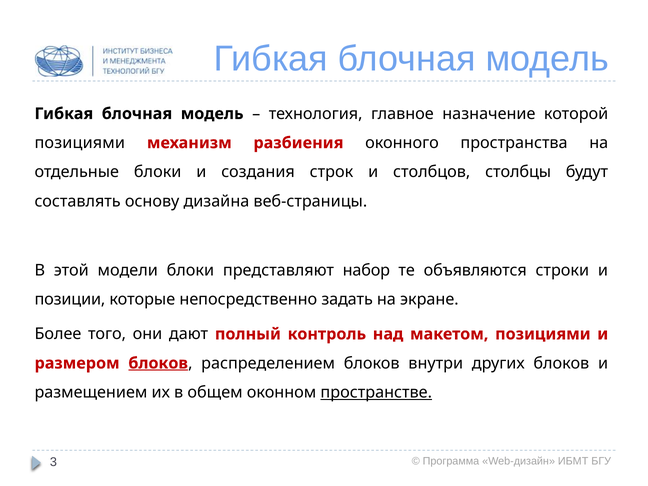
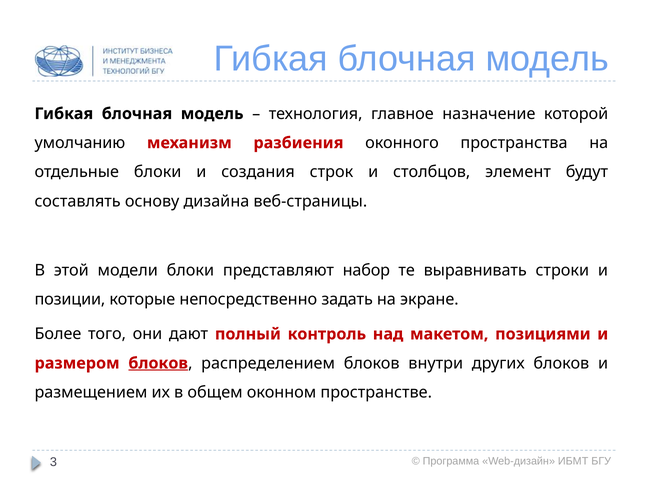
позициями at (80, 143): позициями -> умолчанию
столбцы: столбцы -> элемент
объявляются: объявляются -> выравнивать
пространстве underline: present -> none
